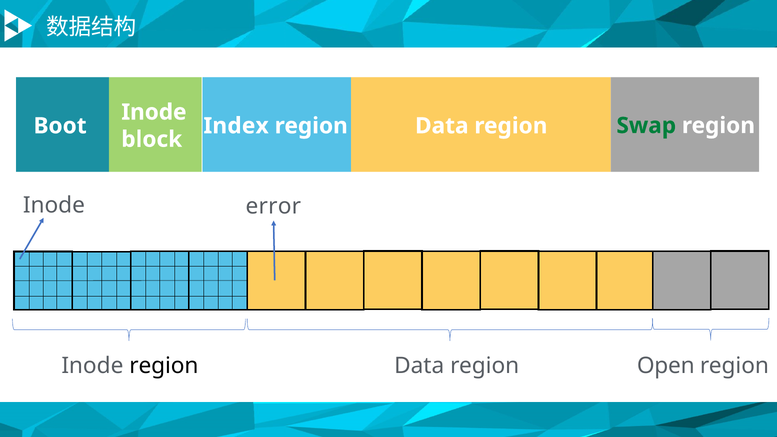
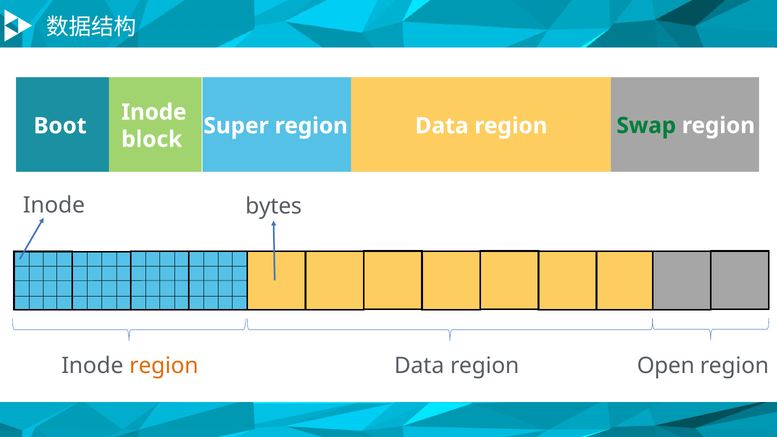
Index: Index -> Super
error: error -> bytes
region at (164, 366) colour: black -> orange
